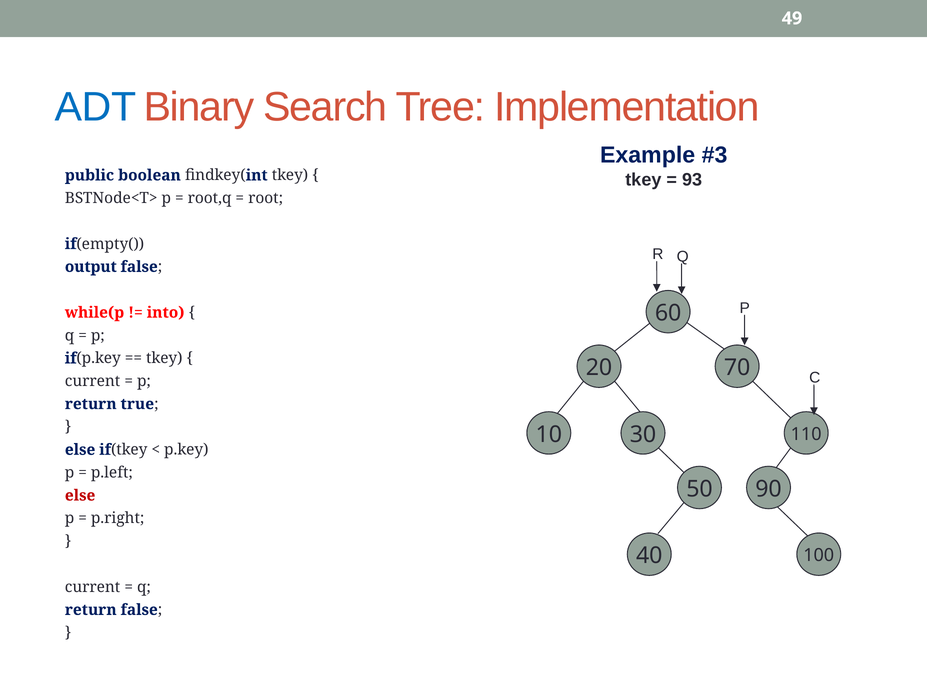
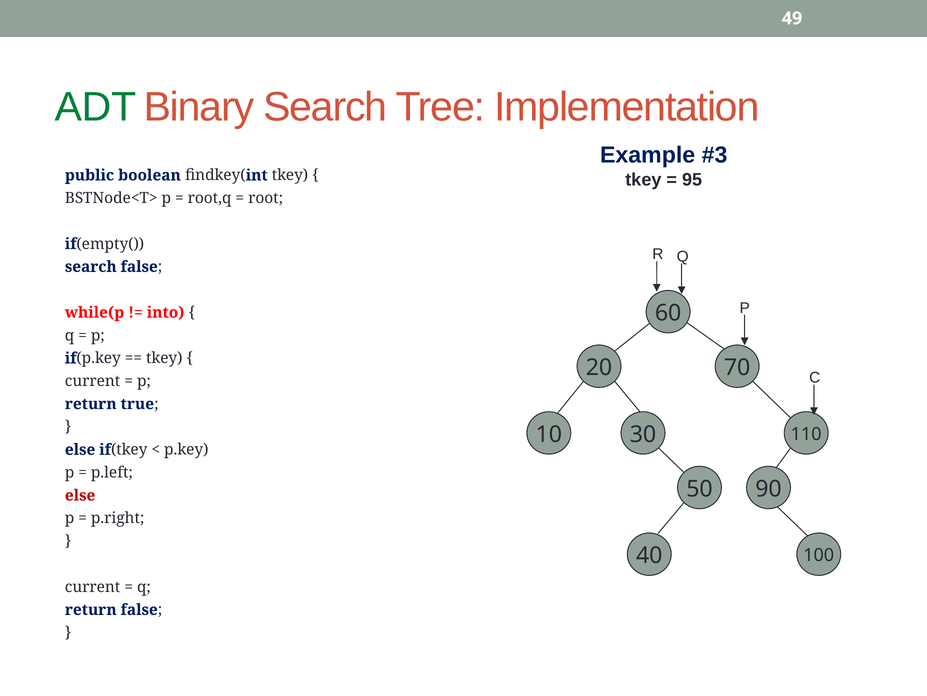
ADT colour: blue -> green
93: 93 -> 95
output at (91, 267): output -> search
